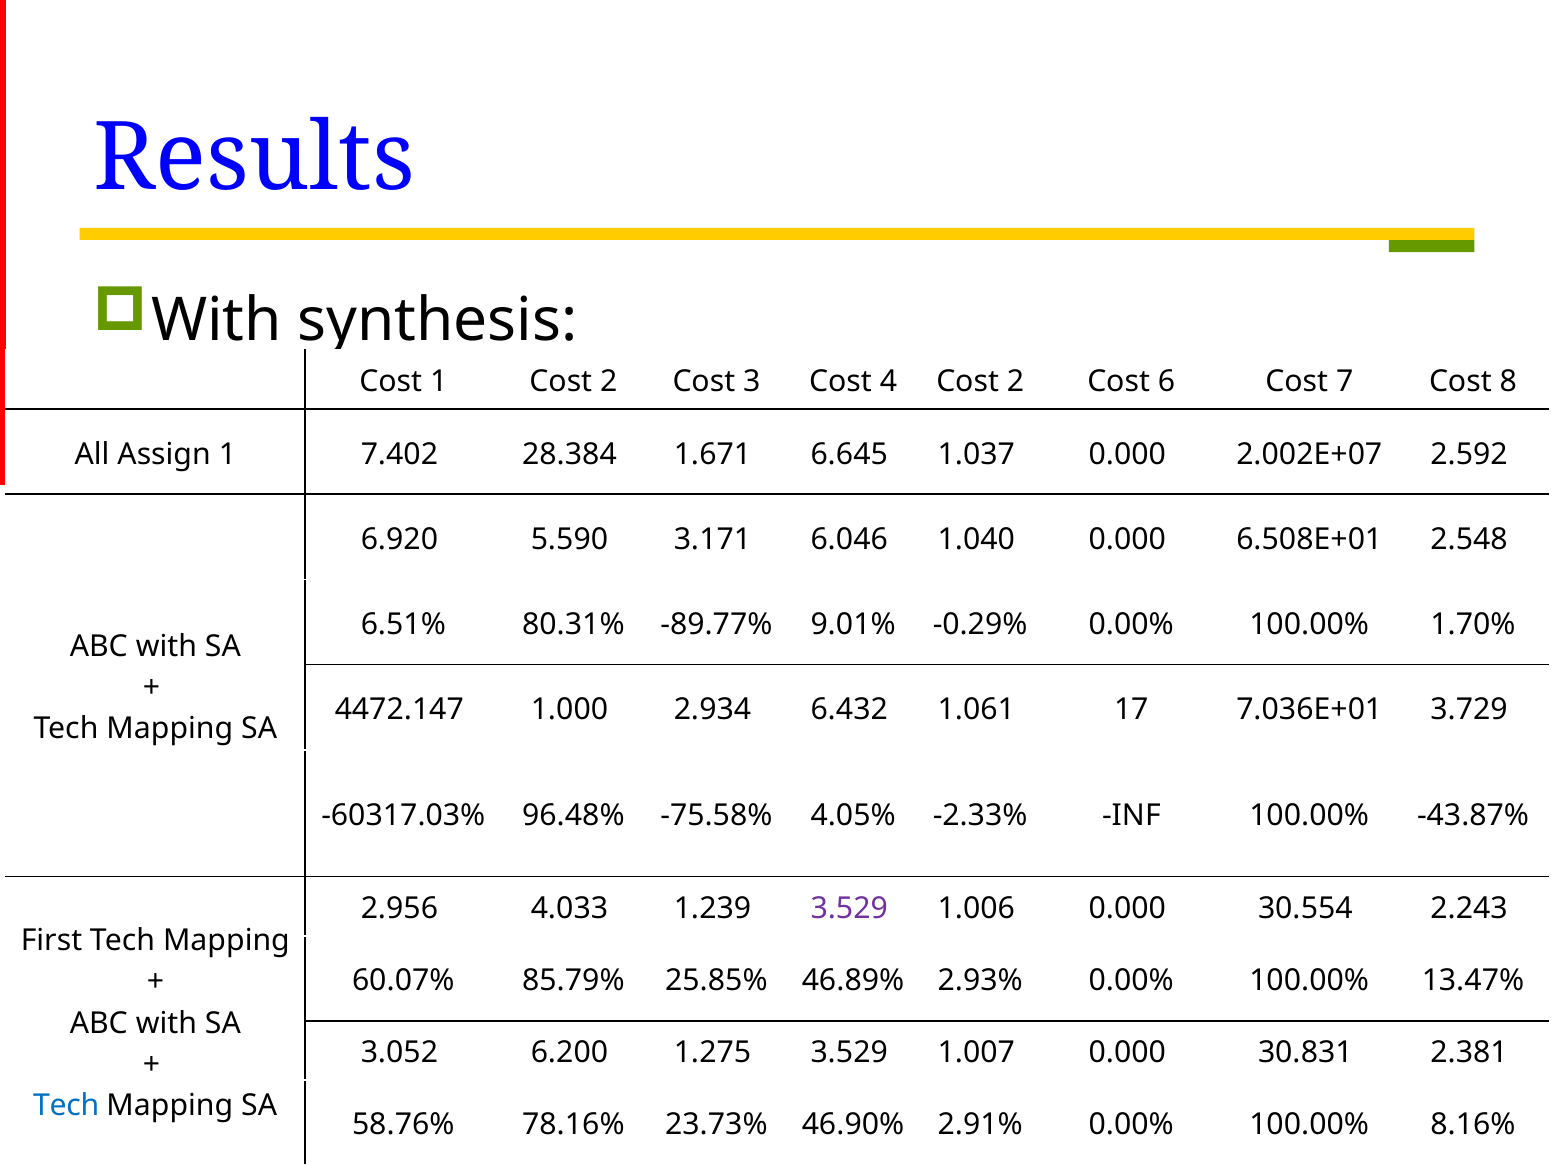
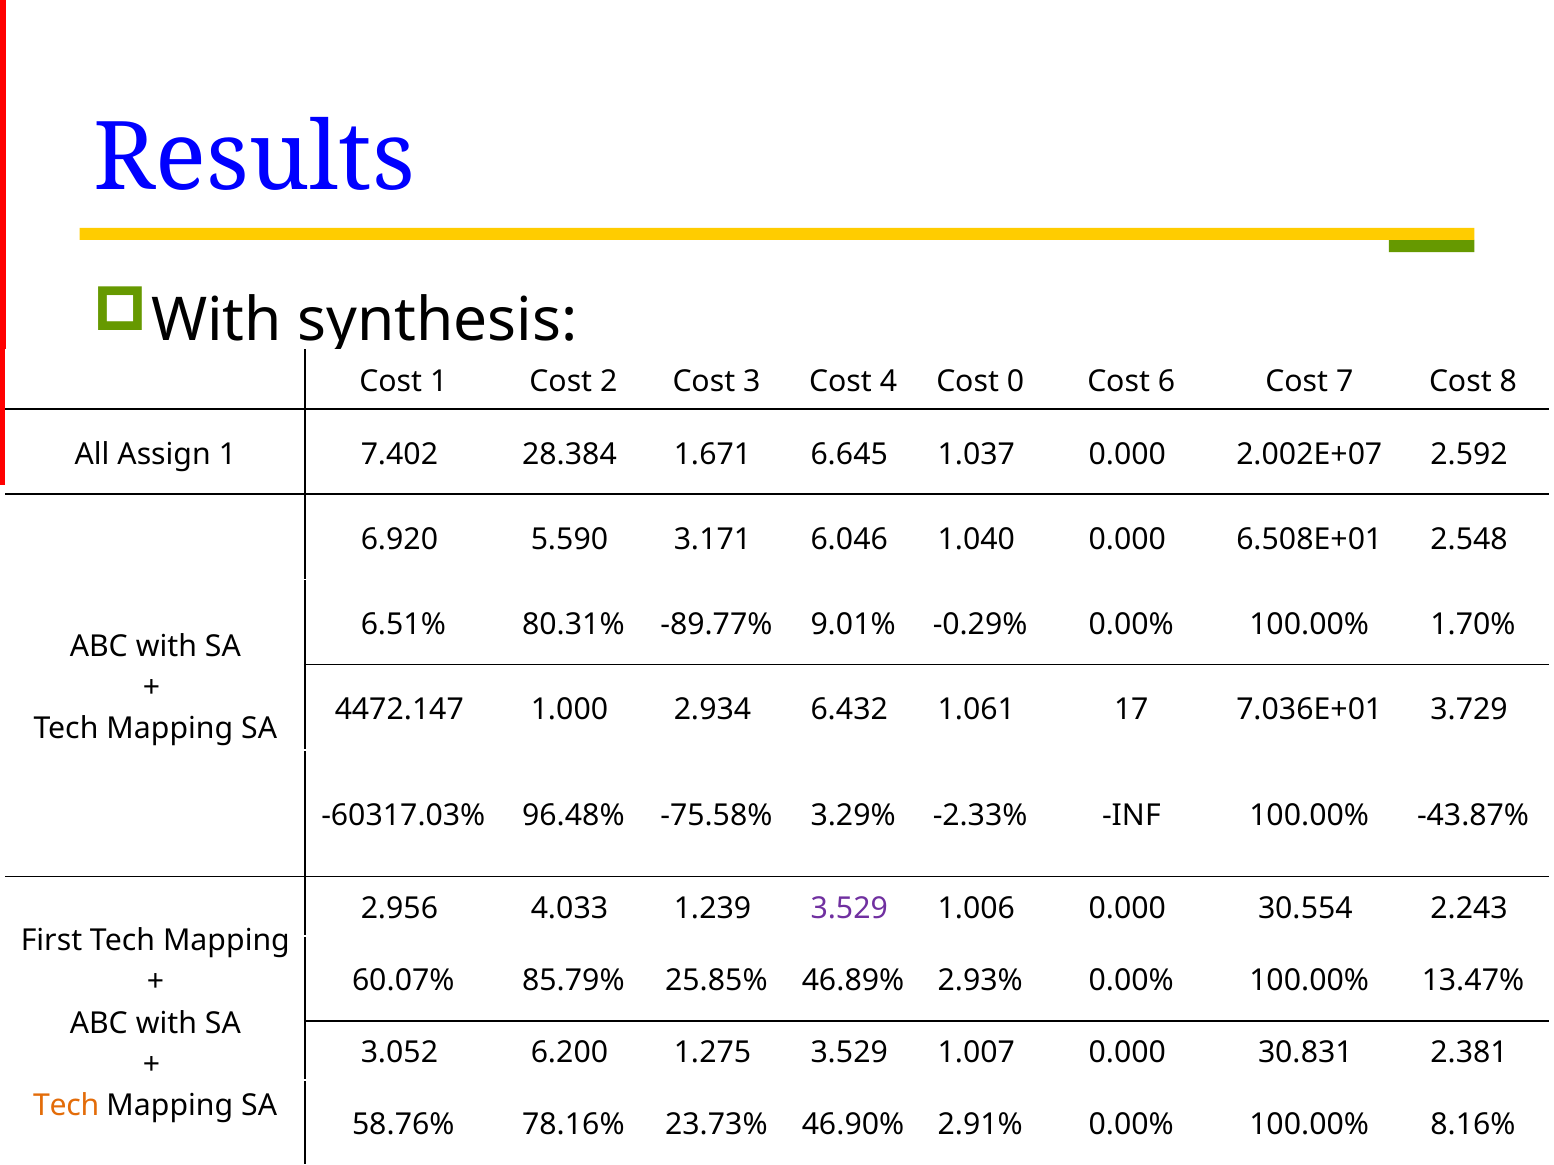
4 Cost 2: 2 -> 0
4.05%: 4.05% -> 3.29%
Tech at (66, 1106) colour: blue -> orange
